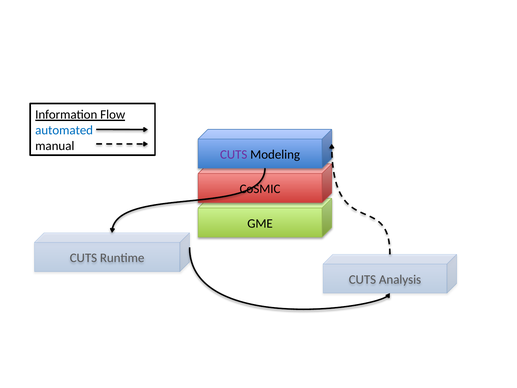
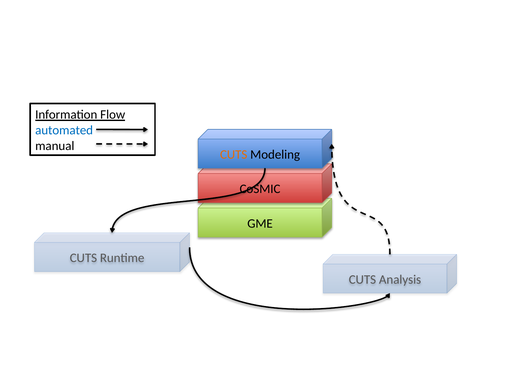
CUTS at (234, 154) colour: purple -> orange
